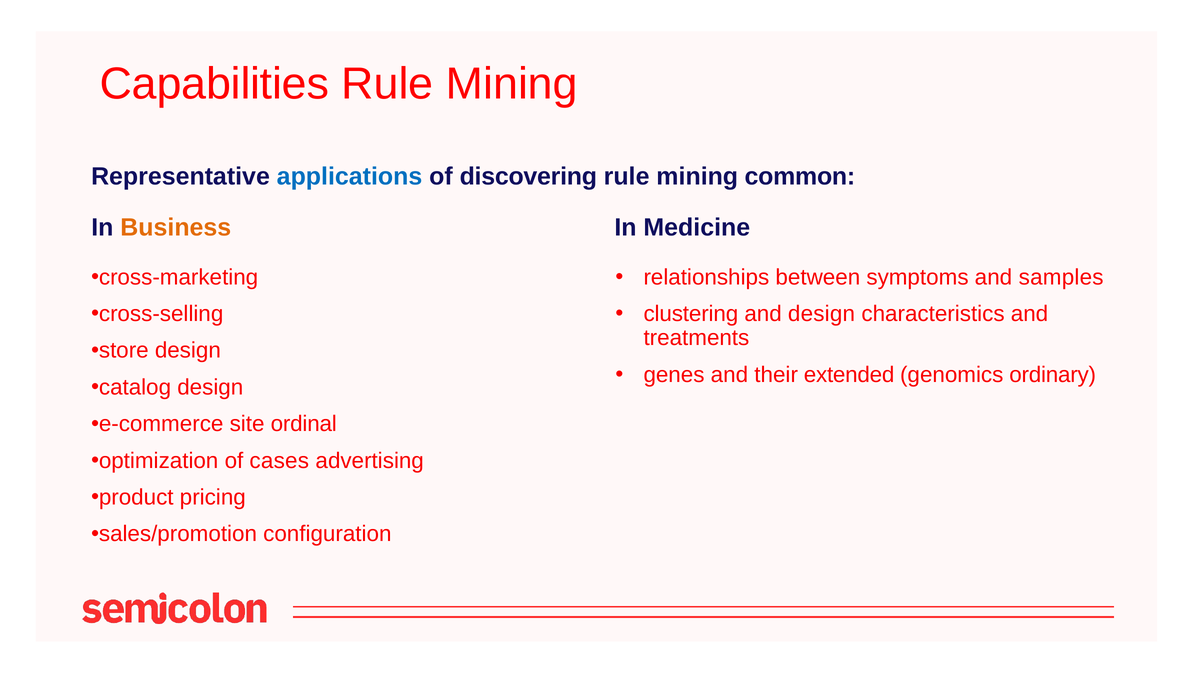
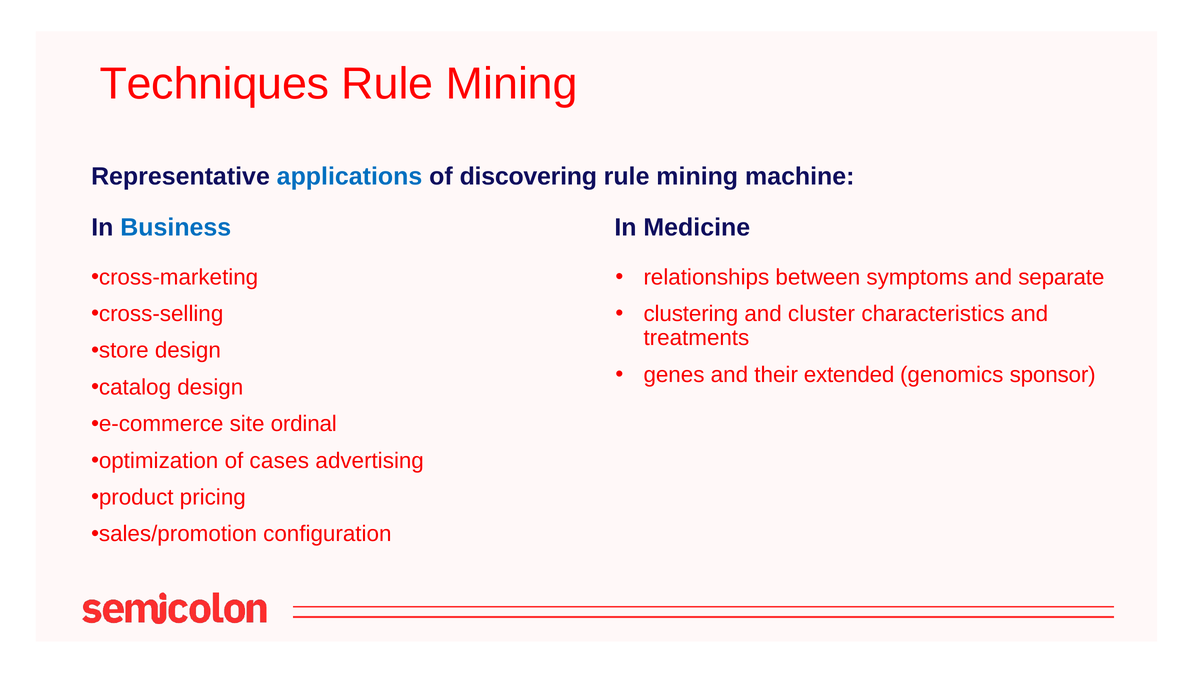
Capabilities: Capabilities -> Techniques
common: common -> machine
Business colour: orange -> blue
samples: samples -> separate
and design: design -> cluster
ordinary: ordinary -> sponsor
